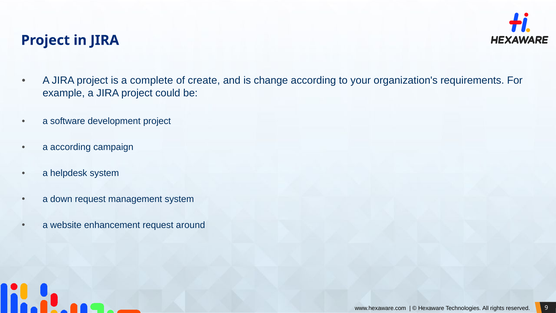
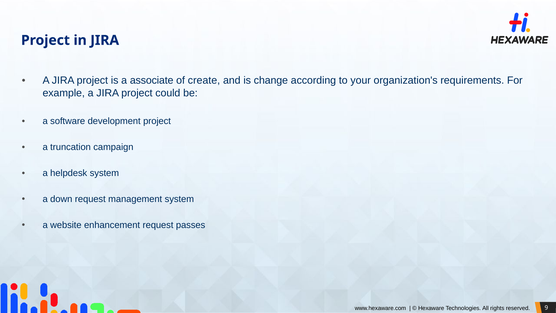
complete: complete -> associate
a according: according -> truncation
around: around -> passes
